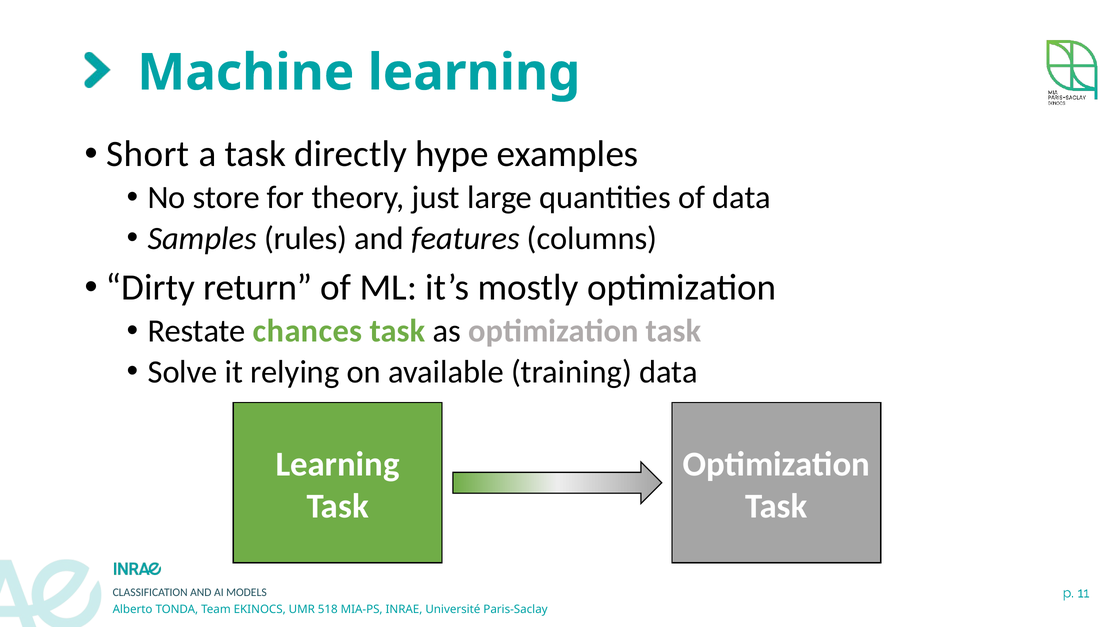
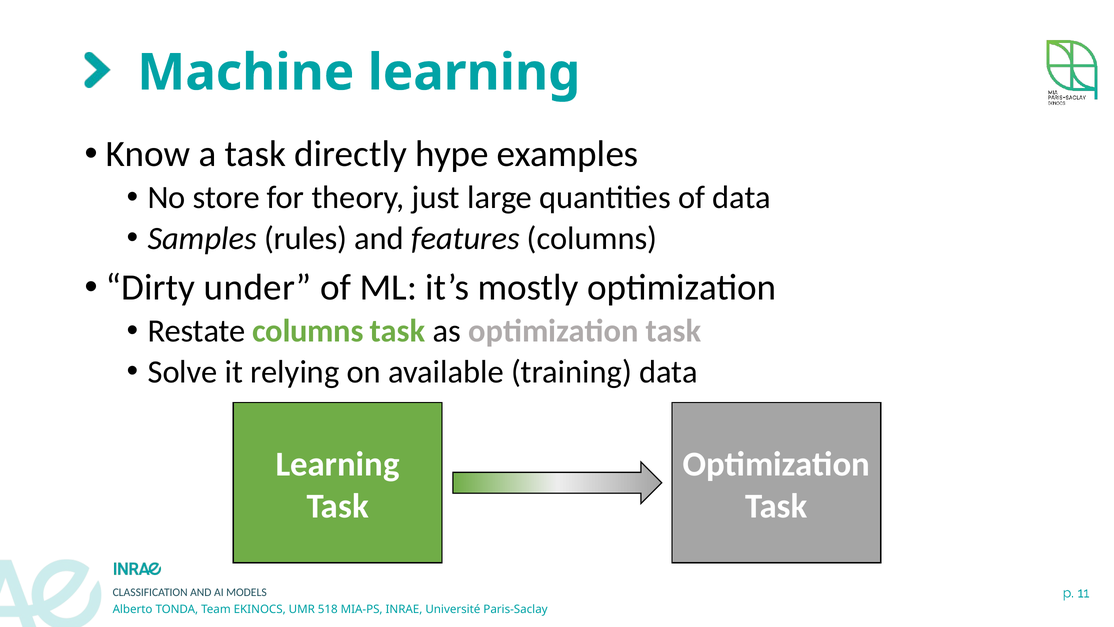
Short: Short -> Know
return: return -> under
Restate chances: chances -> columns
